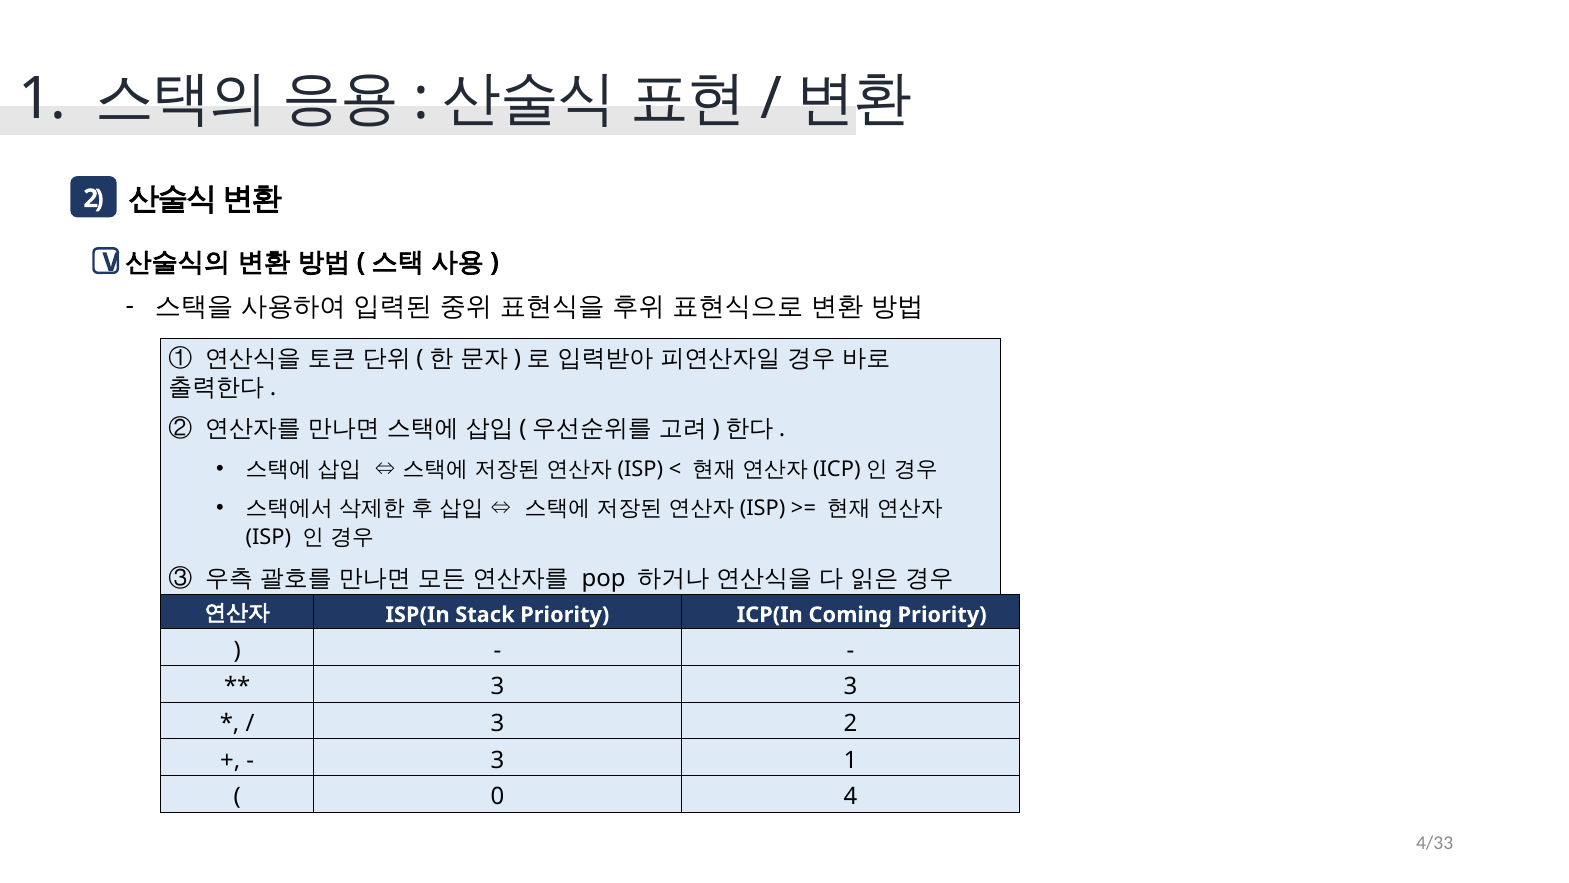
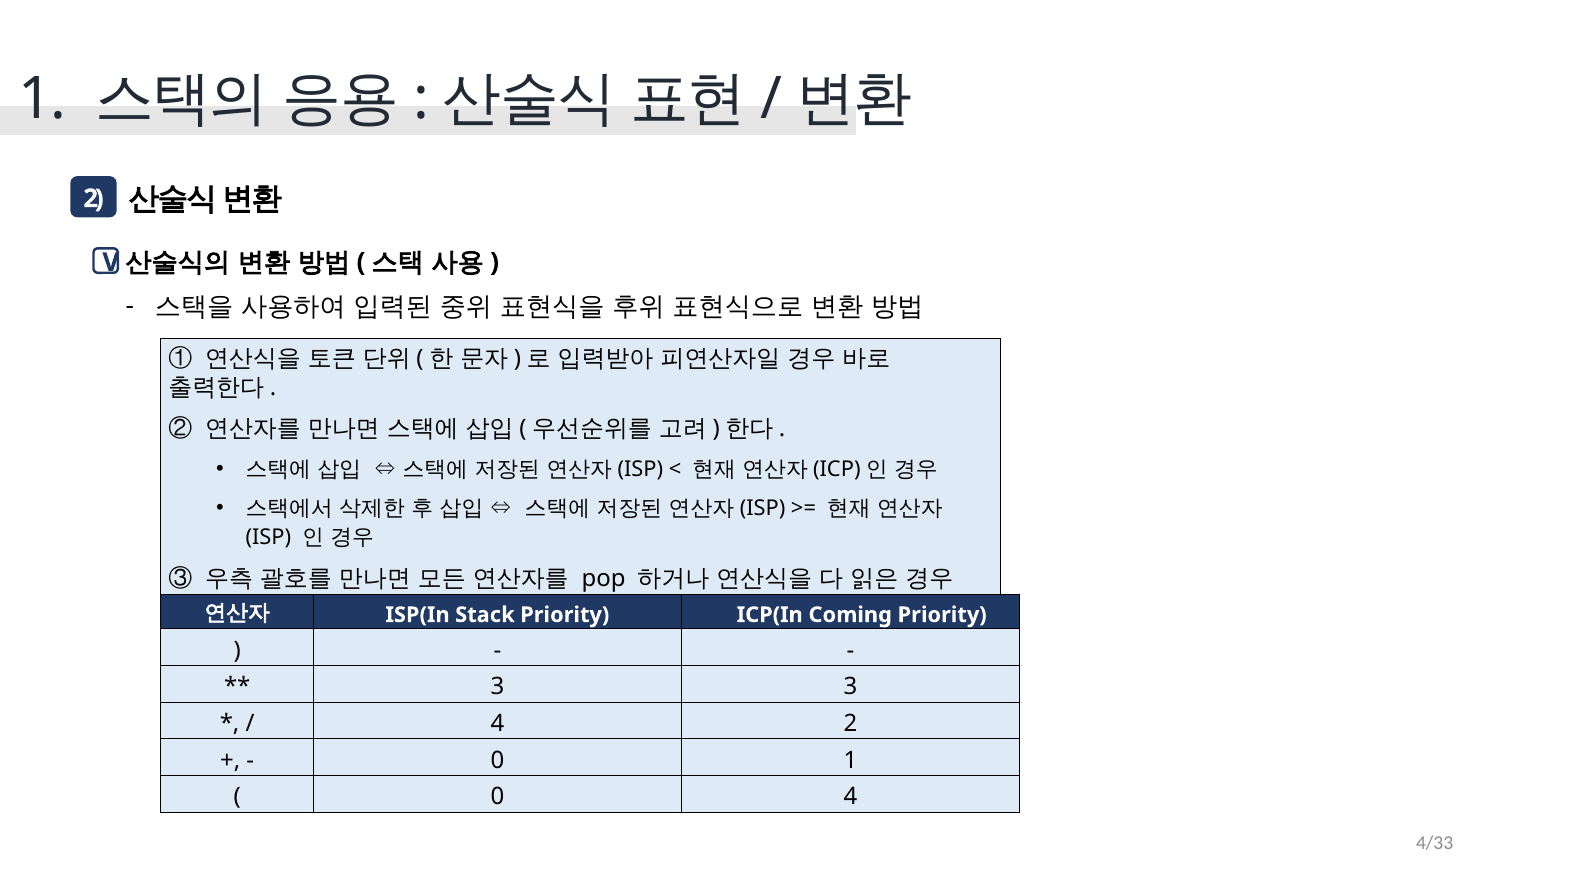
3 at (498, 723): 3 -> 4
3 at (498, 760): 3 -> 0
